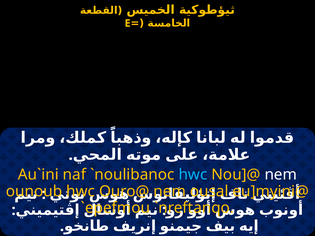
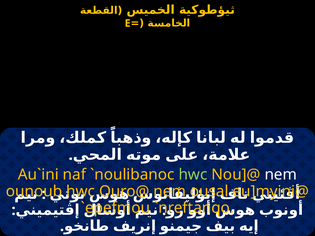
hwc at (193, 175) colour: light blue -> light green
